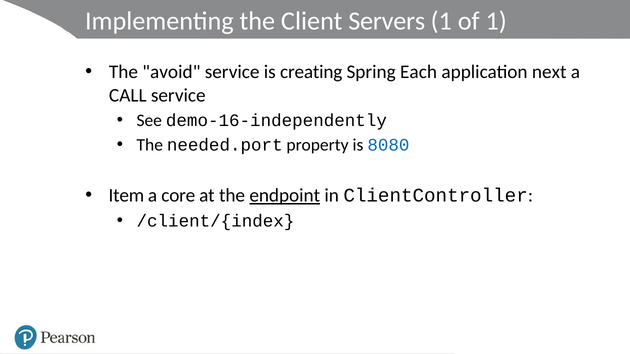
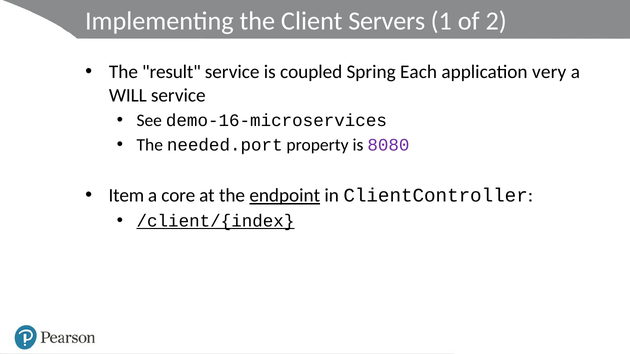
1 at (496, 21): 1 -> 2
avoid: avoid -> result
creating: creating -> coupled
next: next -> very
CALL: CALL -> WILL
demo-16-independently: demo-16-independently -> demo-16-microservices
8080 colour: blue -> purple
/client/{index underline: none -> present
